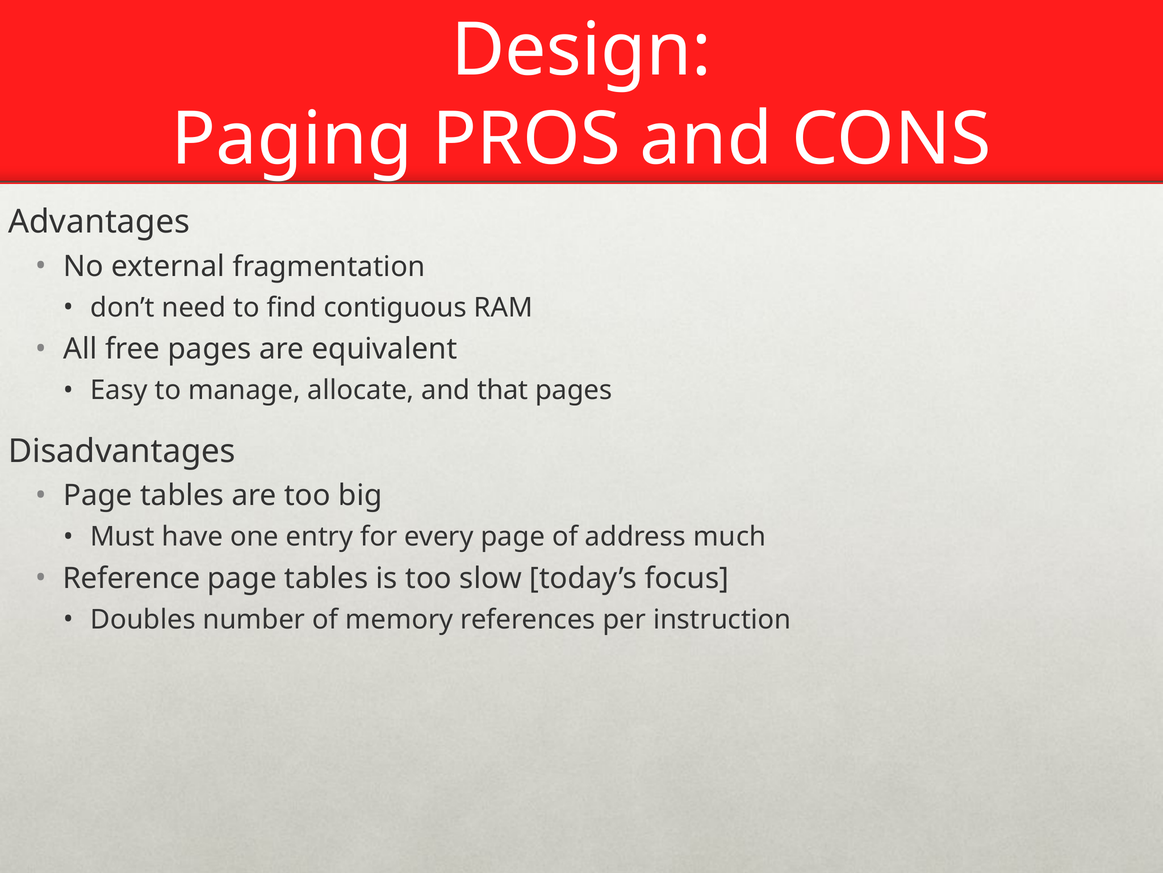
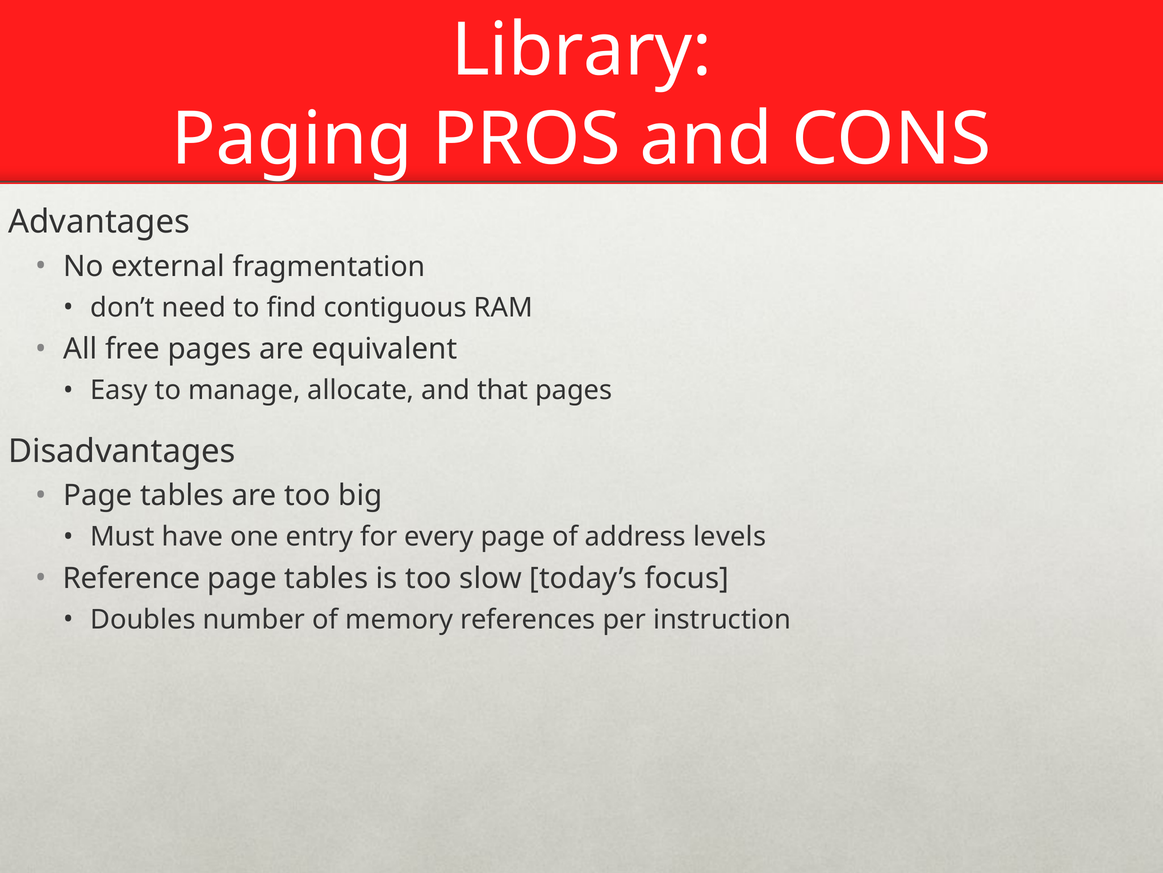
Design: Design -> Library
much: much -> levels
